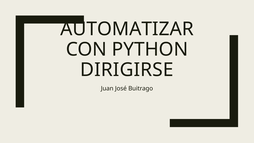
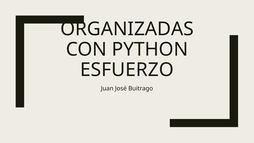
AUTOMATIZAR: AUTOMATIZAR -> ORGANIZADAS
DIRIGIRSE: DIRIGIRSE -> ESFUERZO
